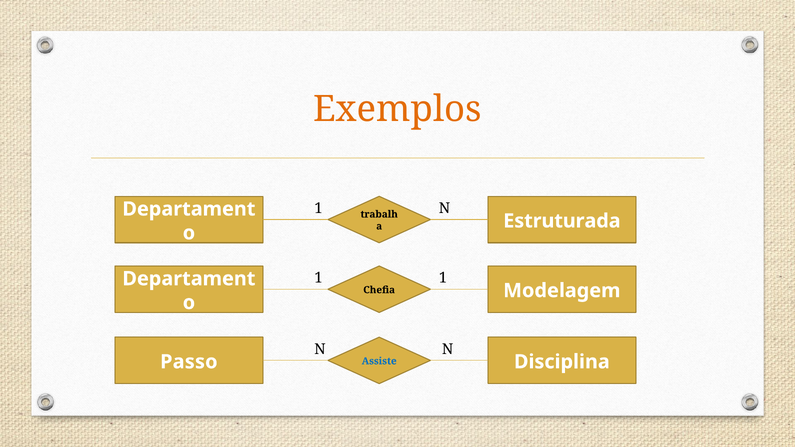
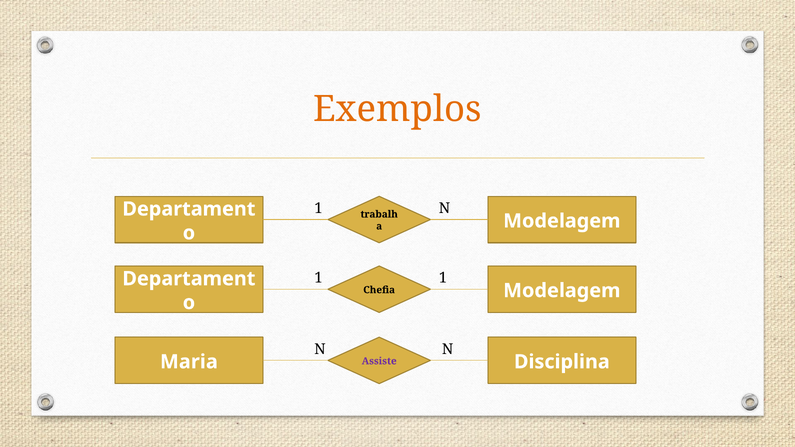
Estruturada at (562, 221): Estruturada -> Modelagem
Assiste colour: blue -> purple
Passo: Passo -> Maria
